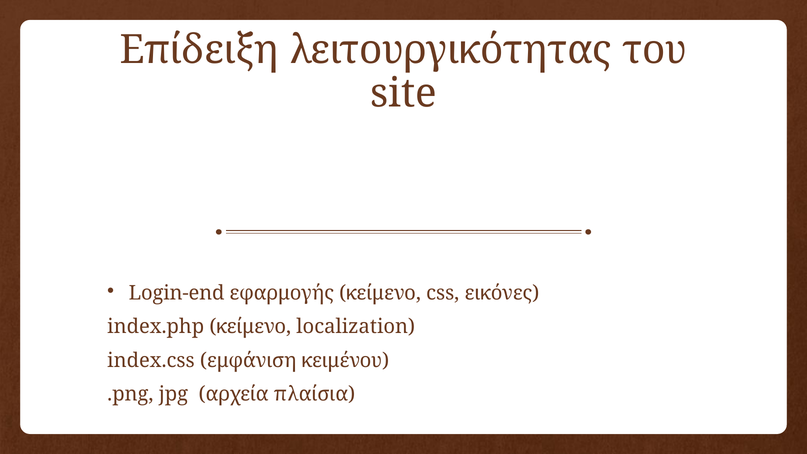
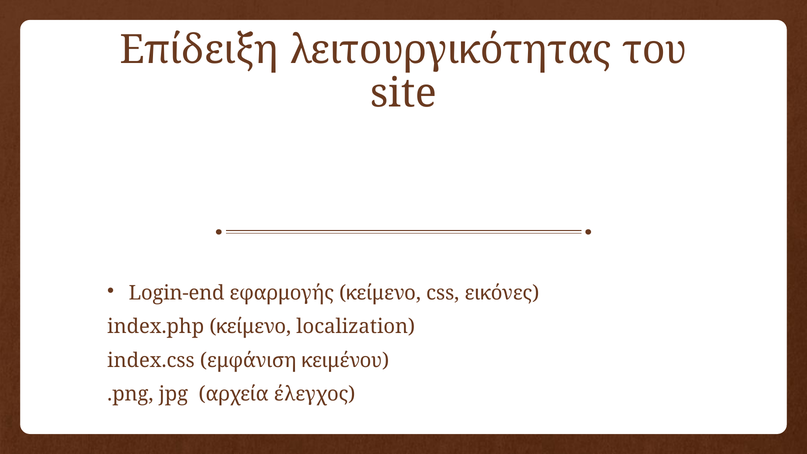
πλαίσια: πλαίσια -> έλεγχος
